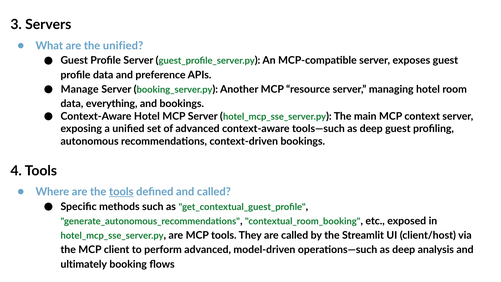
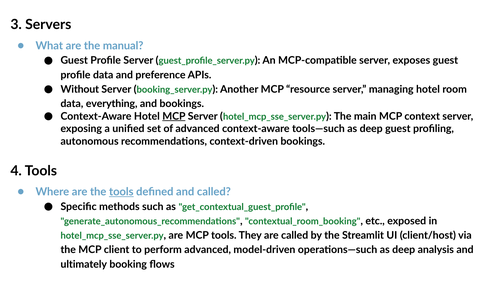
the unified: unified -> manual
Manage: Manage -> Without
MCP at (174, 116) underline: none -> present
